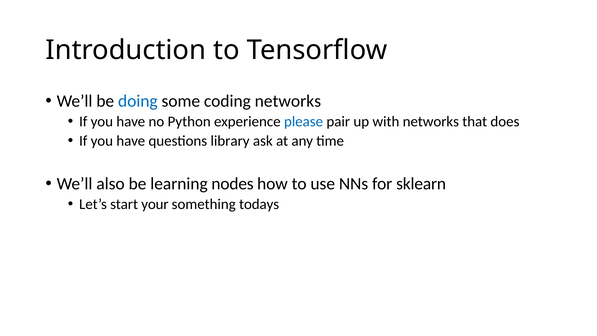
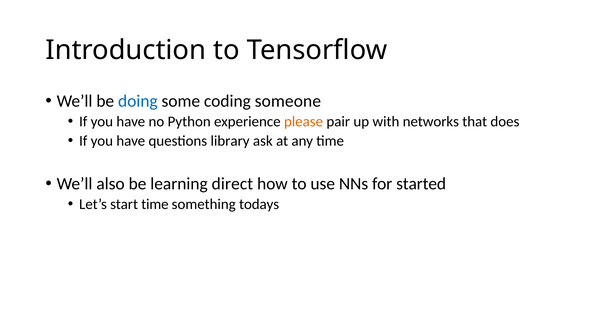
coding networks: networks -> someone
please colour: blue -> orange
nodes: nodes -> direct
sklearn: sklearn -> started
start your: your -> time
